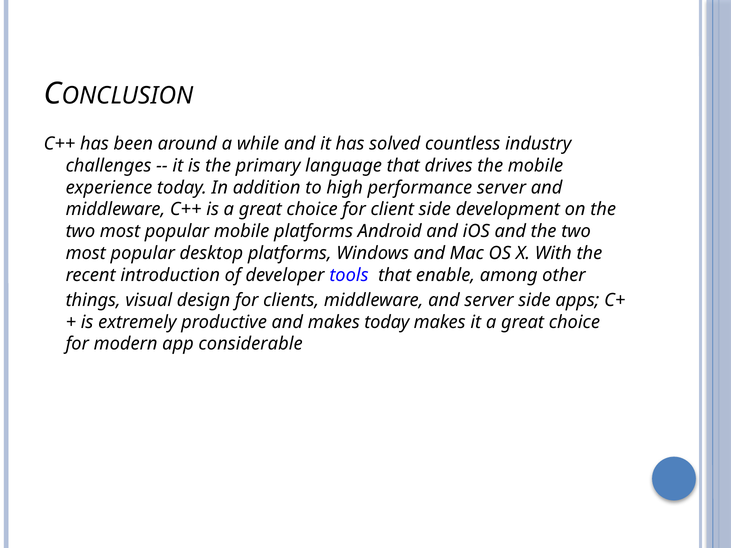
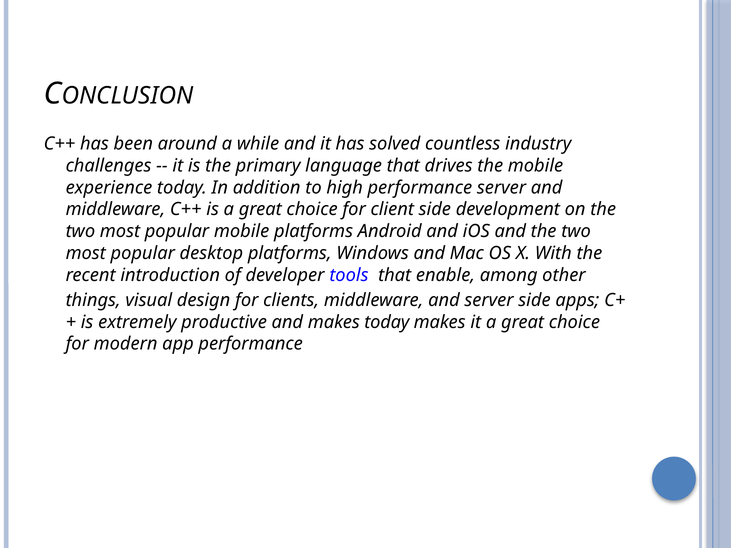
app considerable: considerable -> performance
